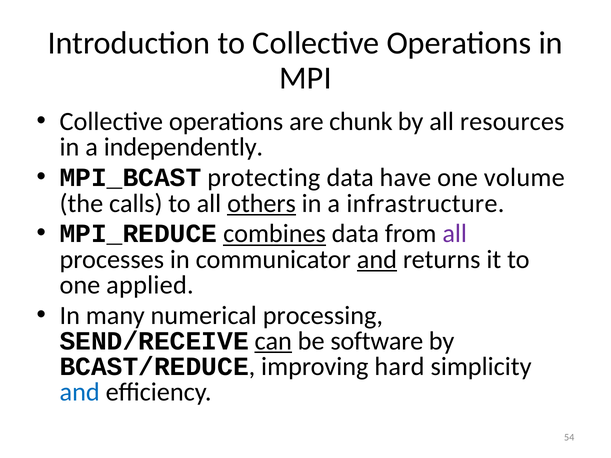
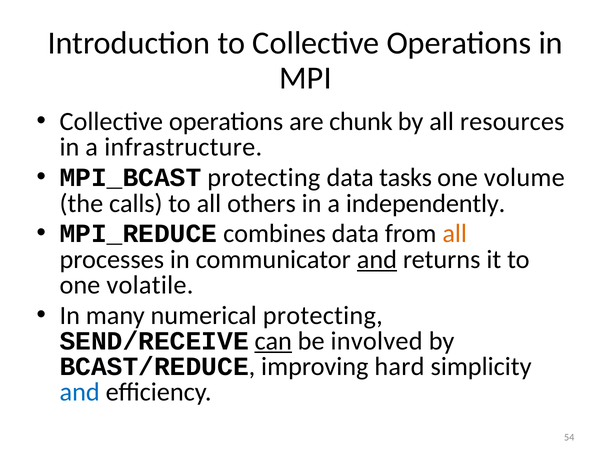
independently: independently -> infrastructure
have: have -> tasks
others underline: present -> none
infrastructure: infrastructure -> independently
combines underline: present -> none
all at (455, 234) colour: purple -> orange
applied: applied -> volatile
numerical processing: processing -> protecting
software: software -> involved
